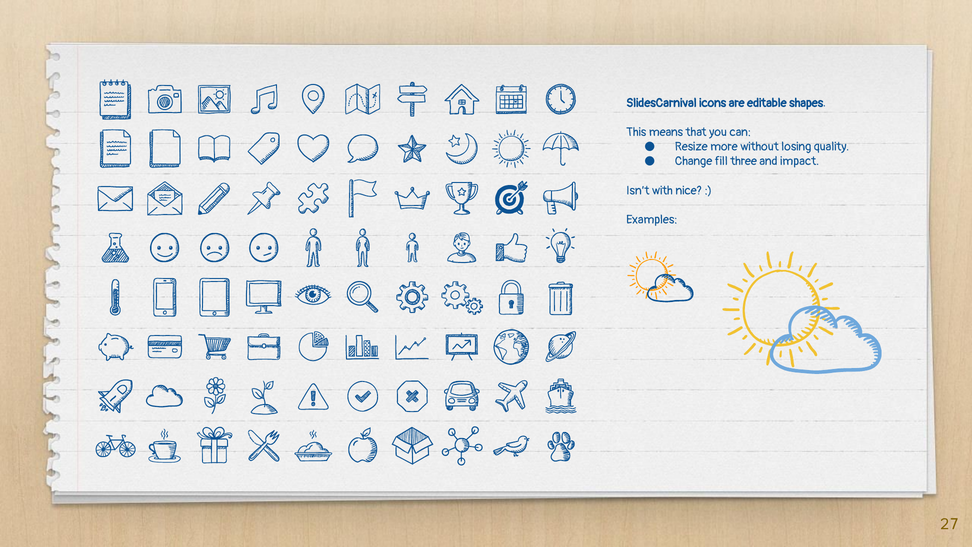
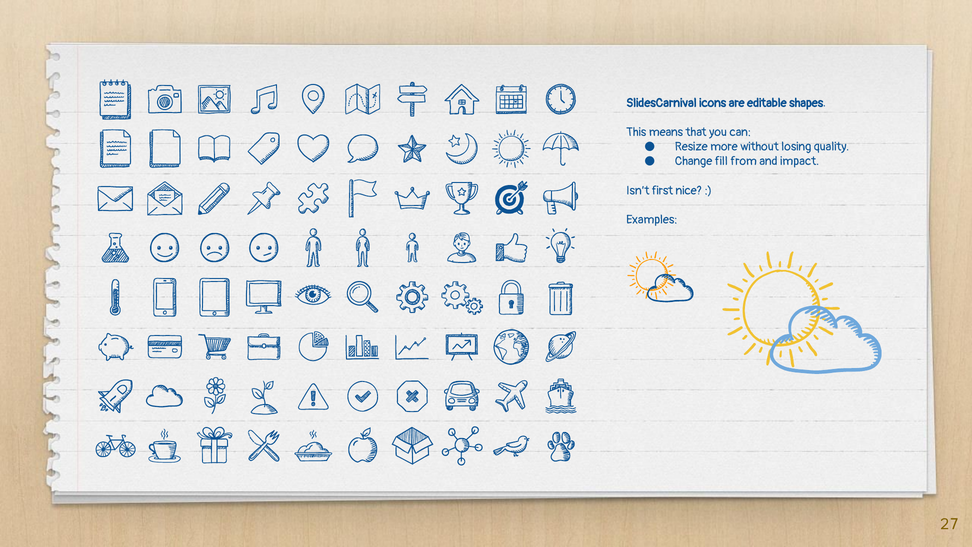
three: three -> from
with: with -> first
